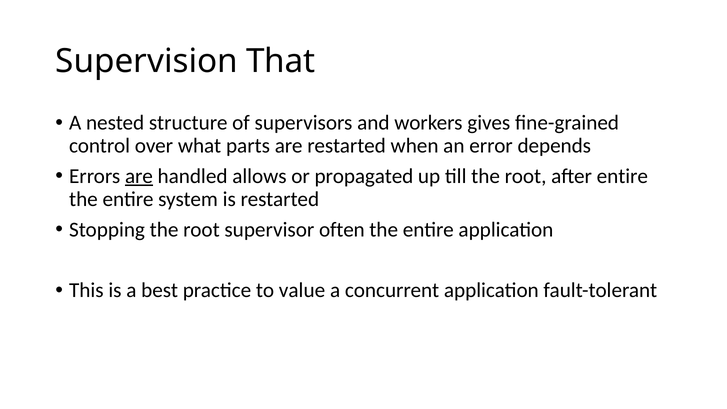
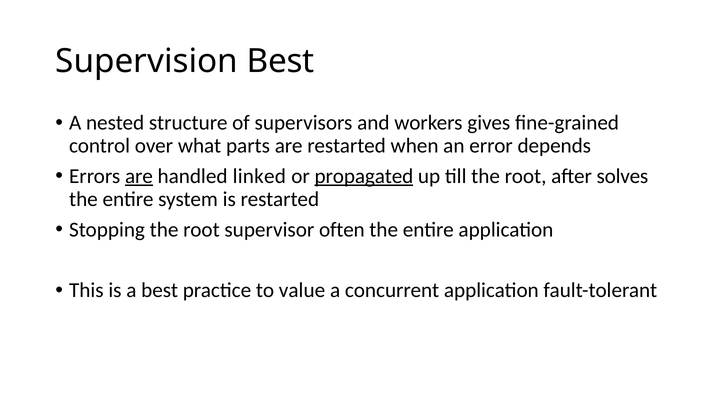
Supervision That: That -> Best
allows: allows -> linked
propagated underline: none -> present
after entire: entire -> solves
